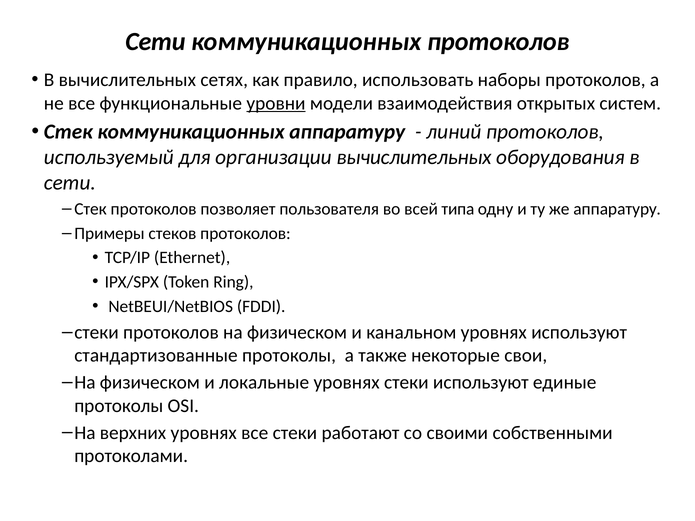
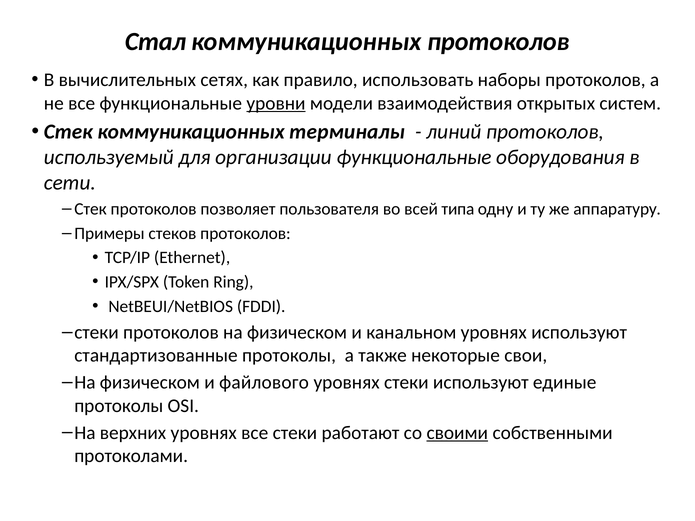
Сети at (155, 42): Сети -> Стал
коммуникационных аппаратуру: аппаратуру -> терминалы
организации вычислительных: вычислительных -> функциональные
локальные: локальные -> файлового
своими underline: none -> present
